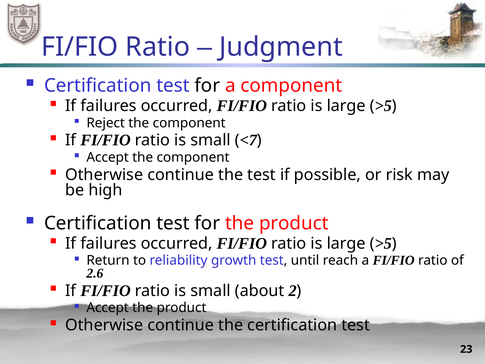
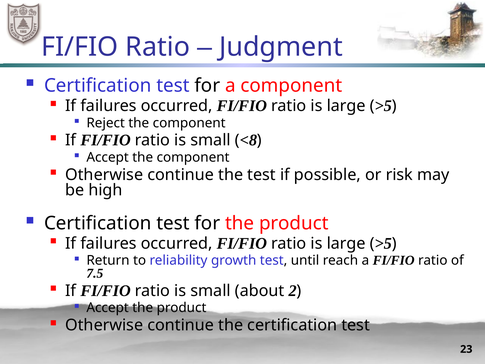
<7: <7 -> <8
2.6: 2.6 -> 7.5
